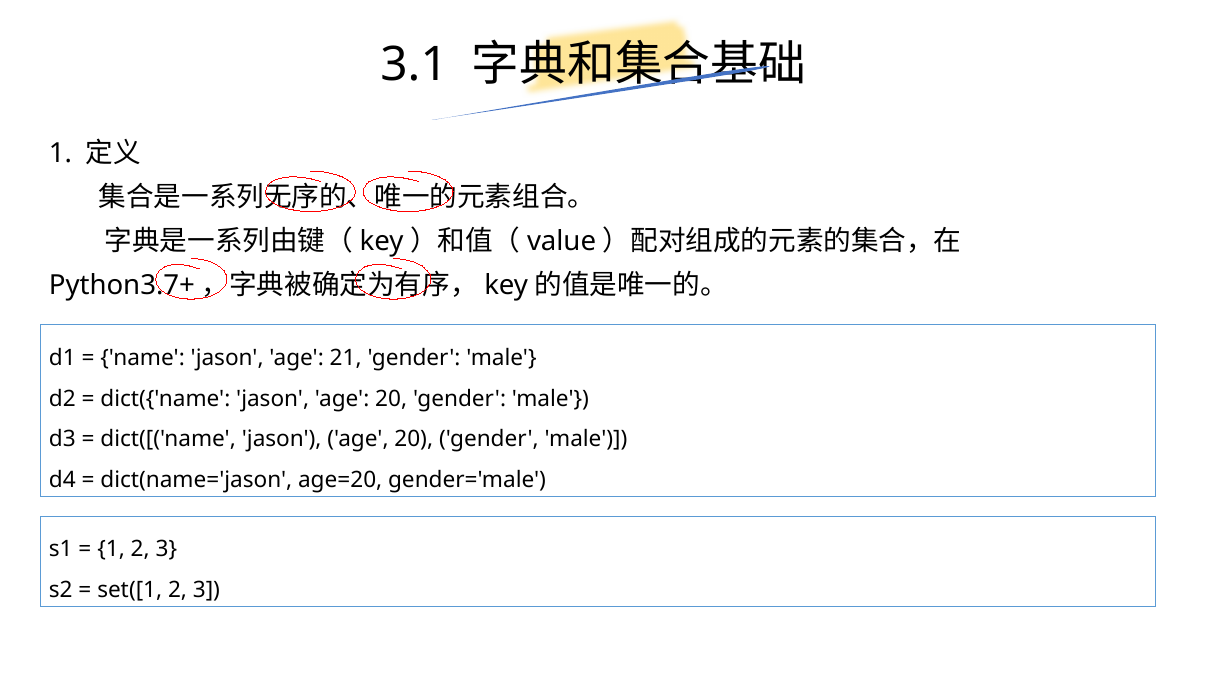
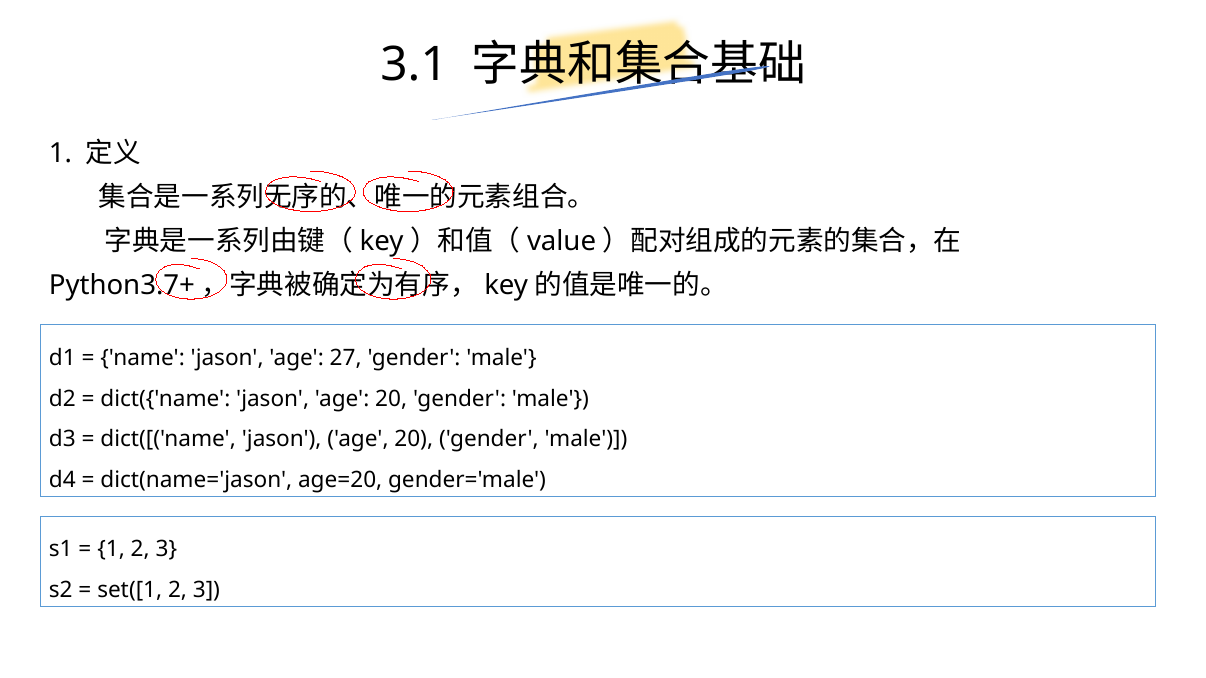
21: 21 -> 27
